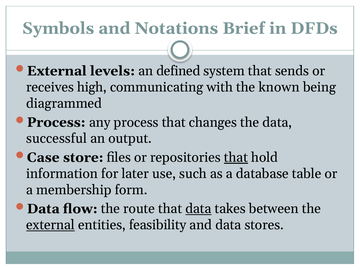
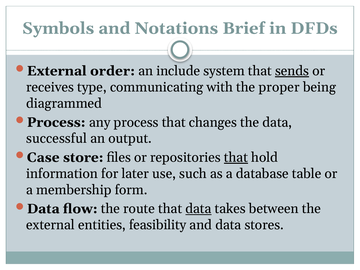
levels: levels -> order
defined: defined -> include
sends underline: none -> present
high: high -> type
known: known -> proper
external at (51, 225) underline: present -> none
